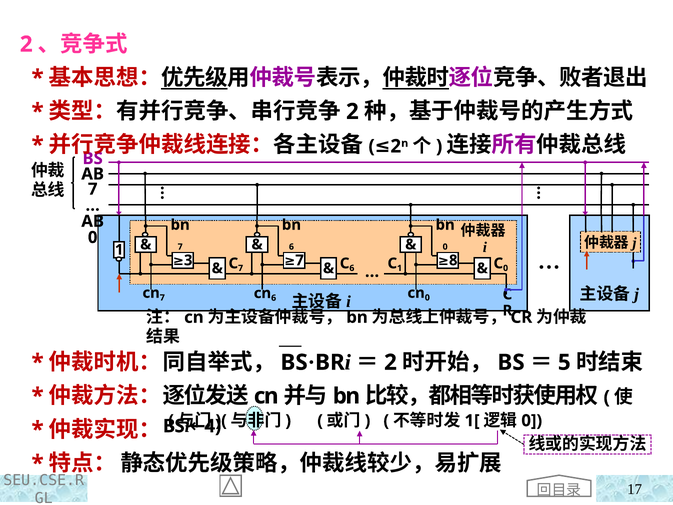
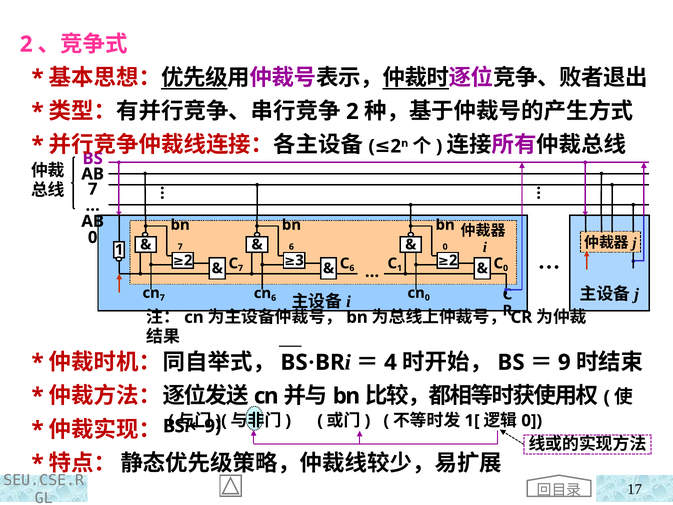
3 at (188, 260): 3 -> 2
7 at (300, 260): 7 -> 3
8 at (453, 260): 8 -> 2
2 at (391, 362): 2 -> 4
5 at (564, 362): 5 -> 9
4 at (213, 426): 4 -> 9
